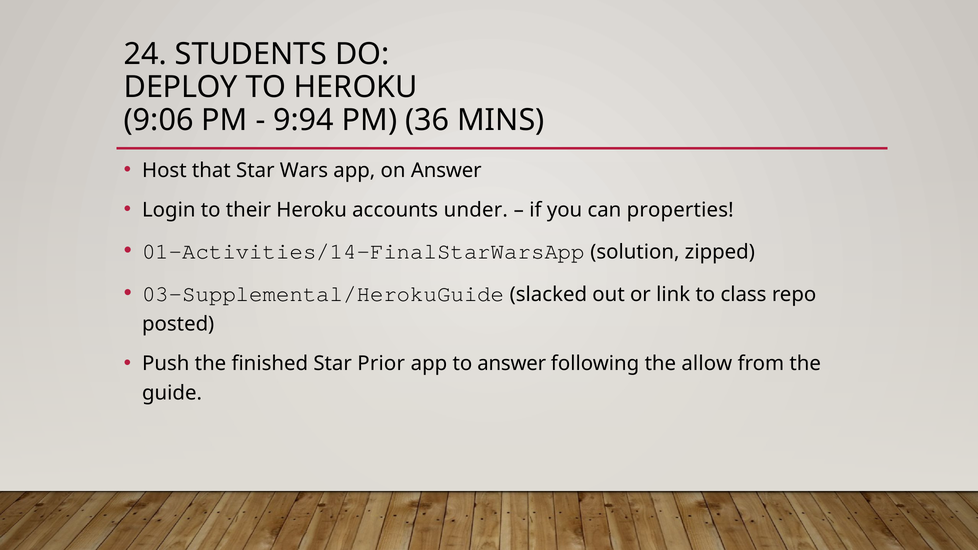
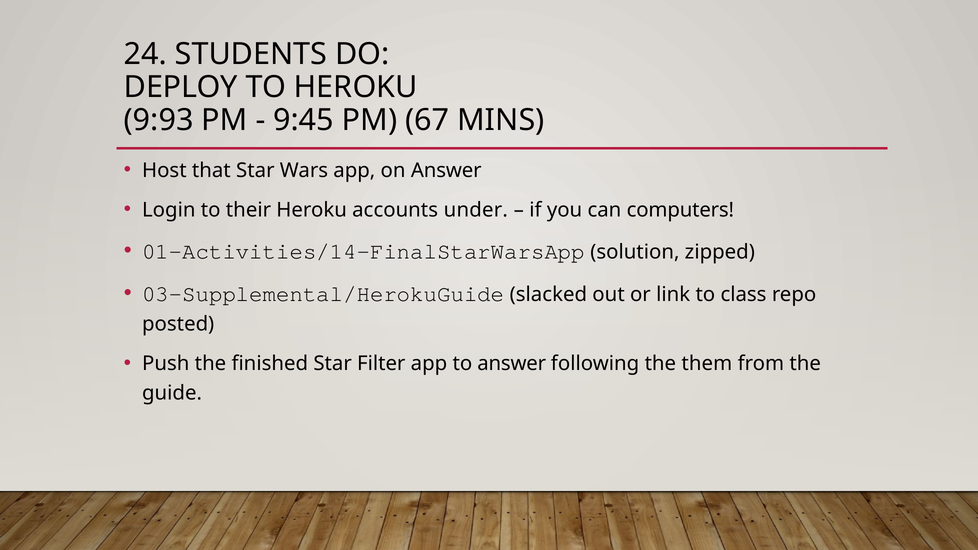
9:06: 9:06 -> 9:93
9:94: 9:94 -> 9:45
36: 36 -> 67
properties: properties -> computers
Prior: Prior -> Filter
allow: allow -> them
